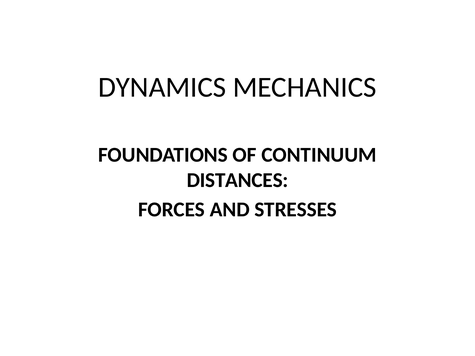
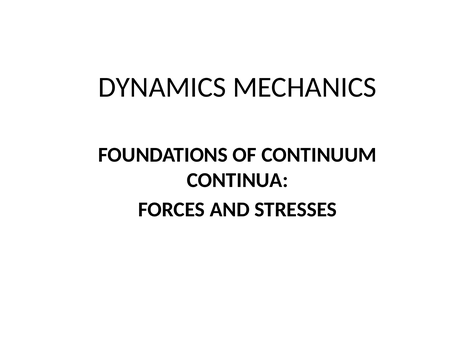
DISTANCES: DISTANCES -> CONTINUA
